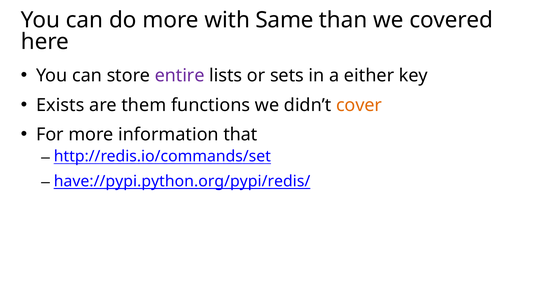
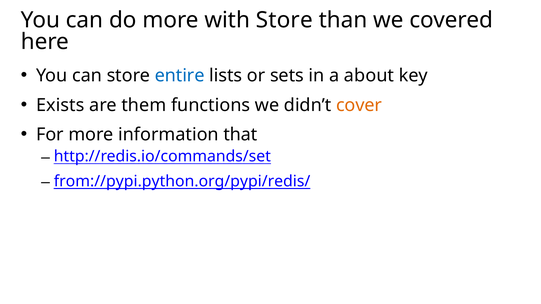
with Same: Same -> Store
entire colour: purple -> blue
either: either -> about
have://pypi.python.org/pypi/redis/: have://pypi.python.org/pypi/redis/ -> from://pypi.python.org/pypi/redis/
